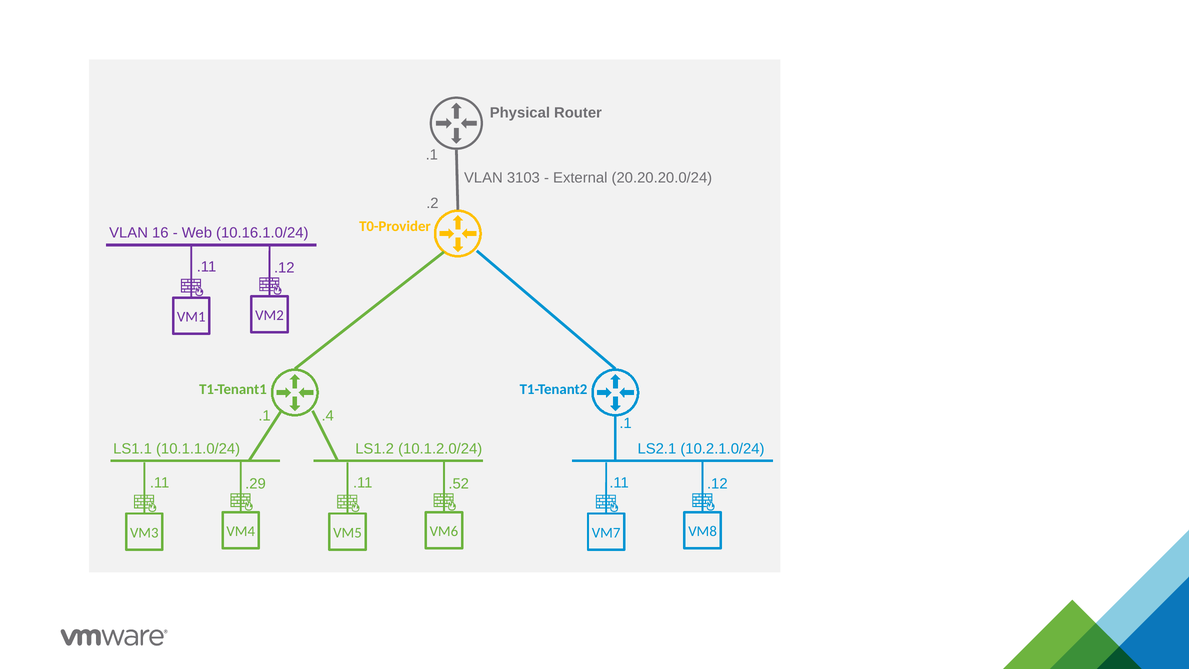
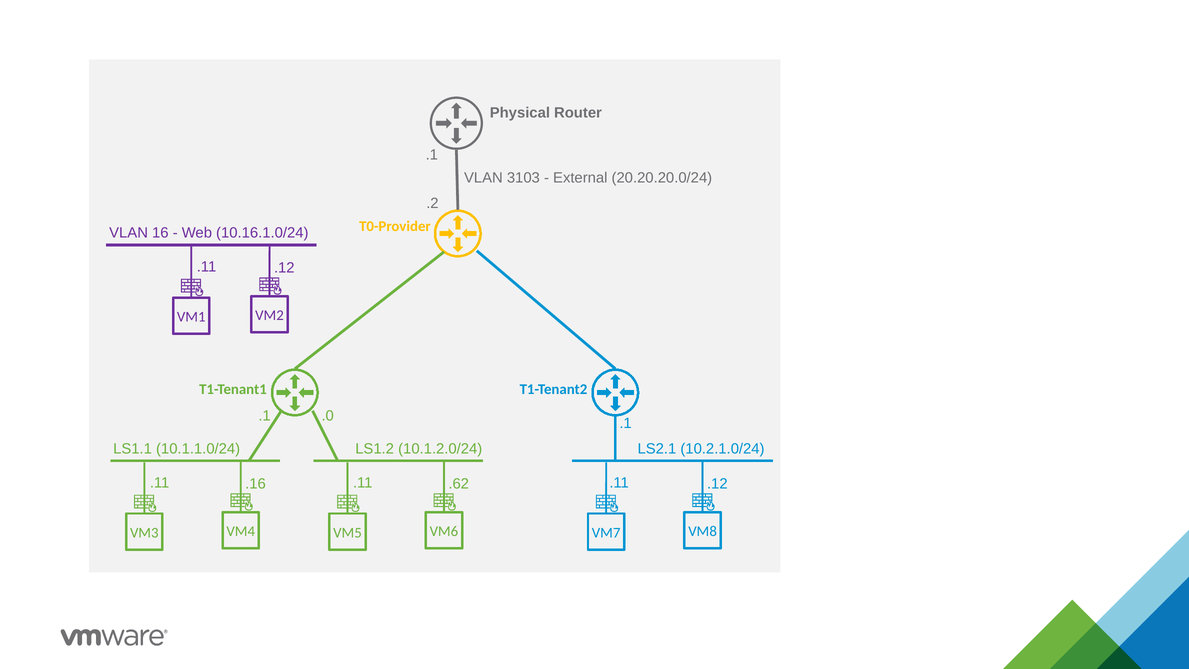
.4: .4 -> .0
.29: .29 -> .16
.52: .52 -> .62
